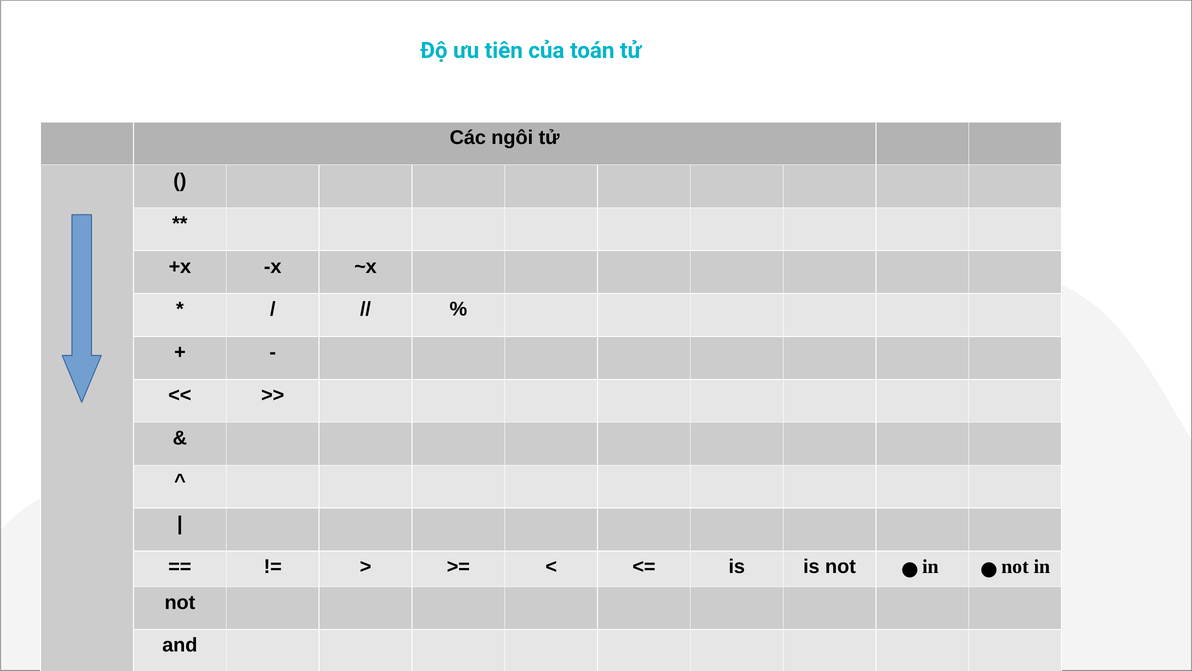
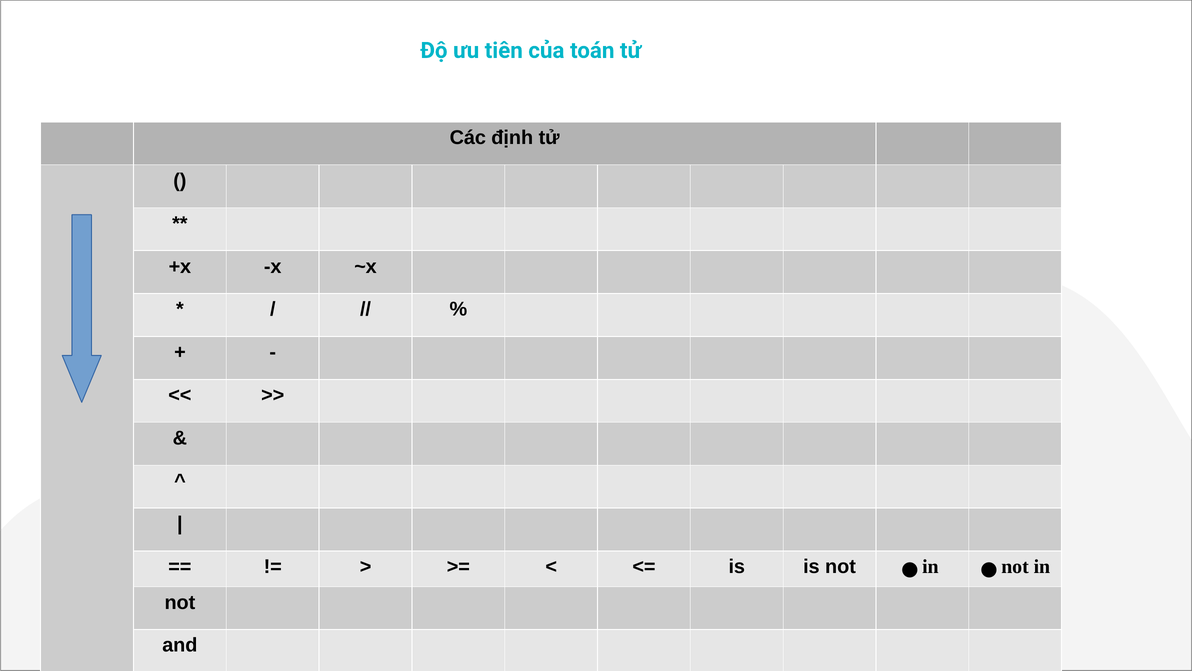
ngôi: ngôi -> định
